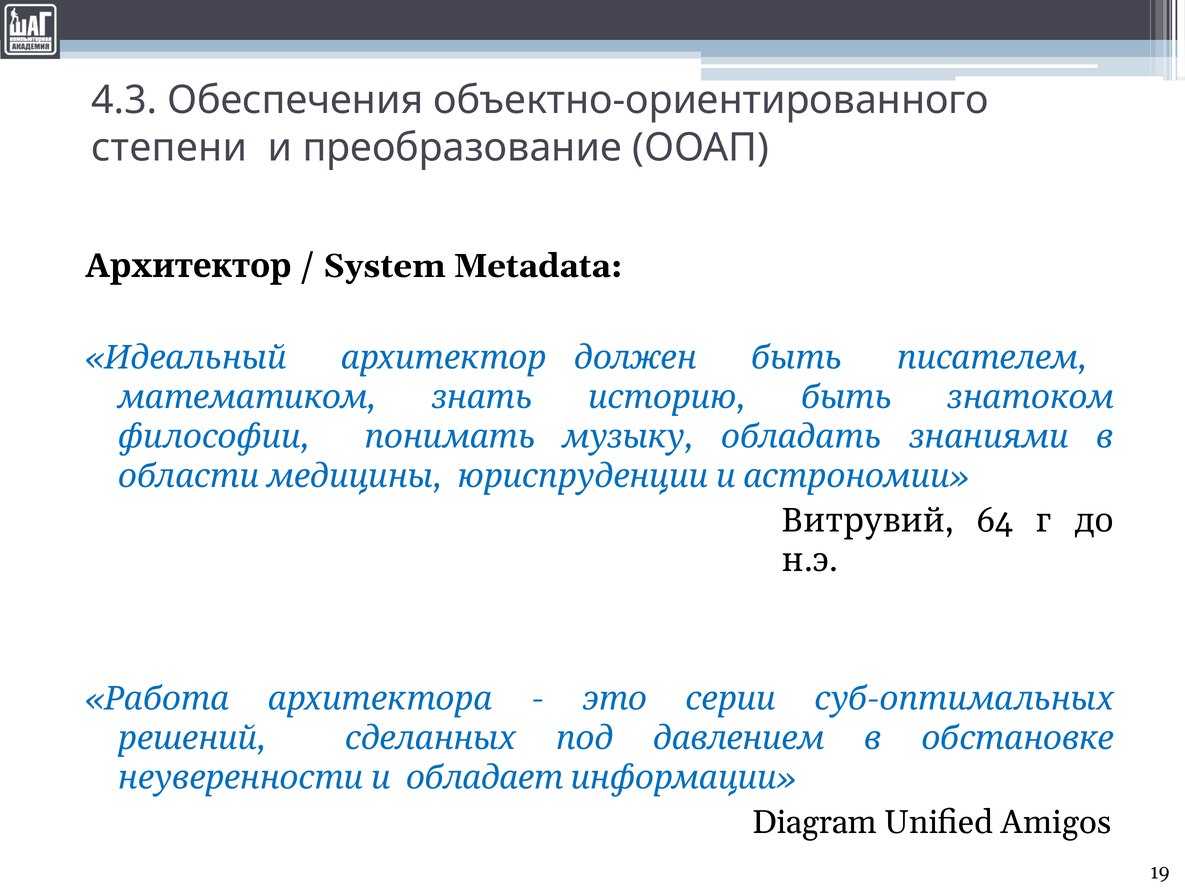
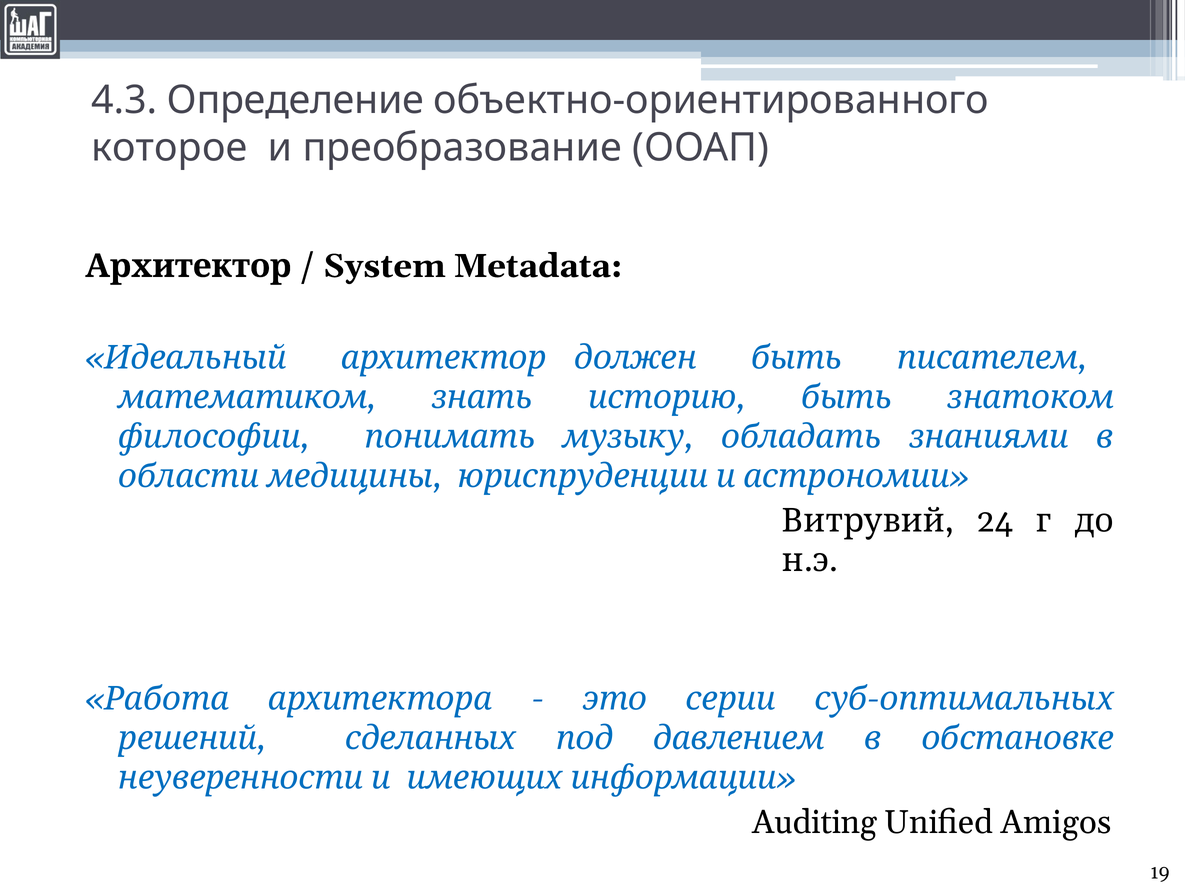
Обеспечения: Обеспечения -> Определение
степени: степени -> которое
64: 64 -> 24
обладает: обладает -> имеющих
Diagram: Diagram -> Auditing
